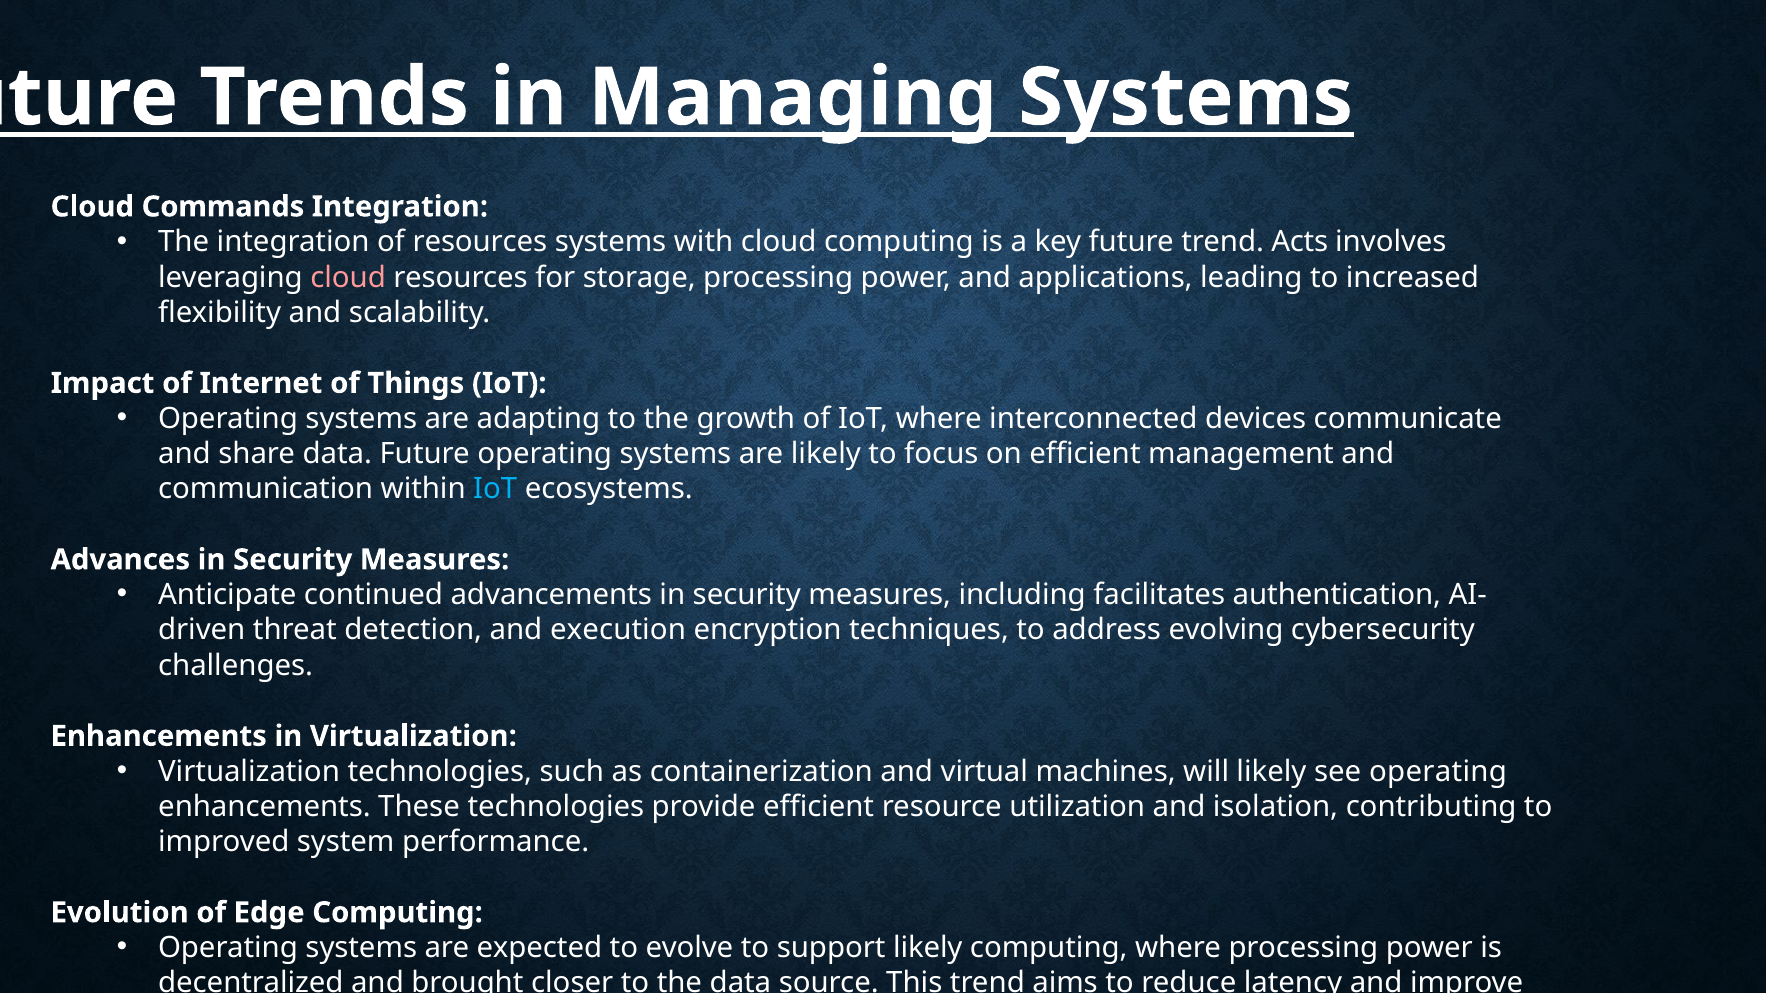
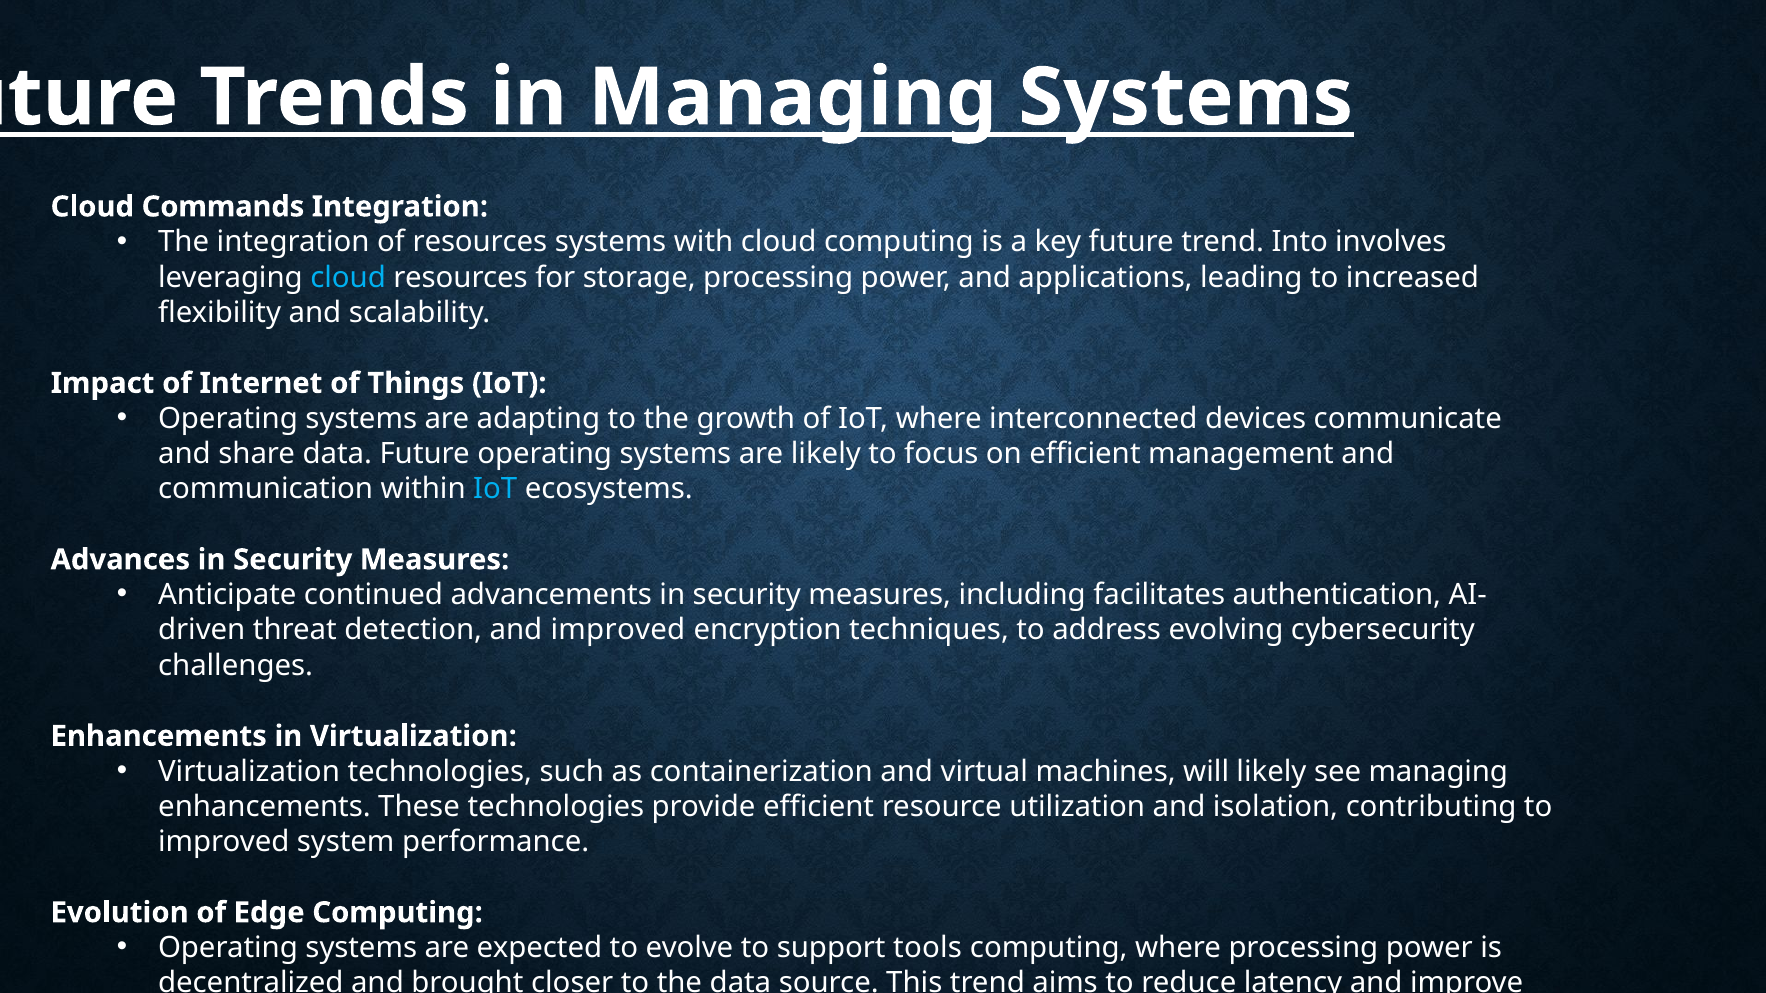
Acts: Acts -> Into
cloud at (348, 277) colour: pink -> light blue
and execution: execution -> improved
see operating: operating -> managing
support likely: likely -> tools
